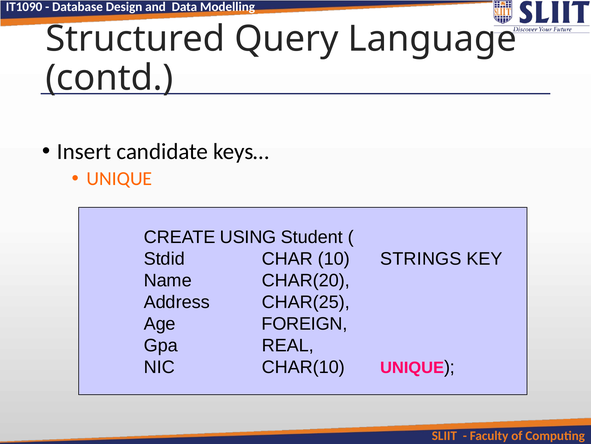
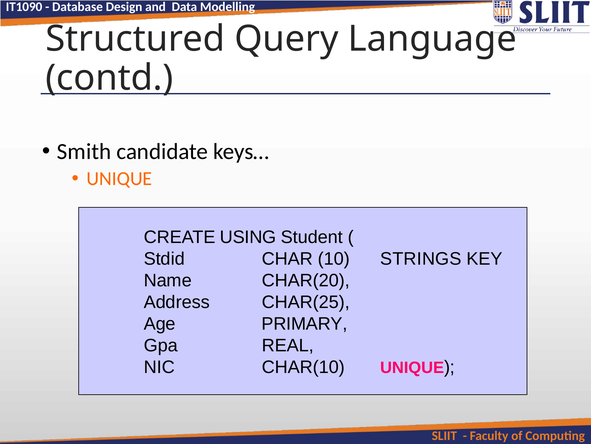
Insert: Insert -> Smith
FOREIGN: FOREIGN -> PRIMARY
